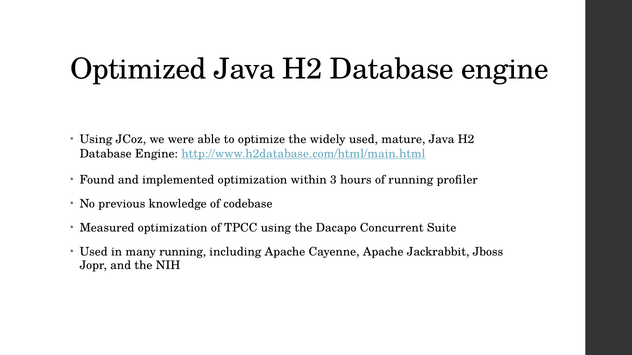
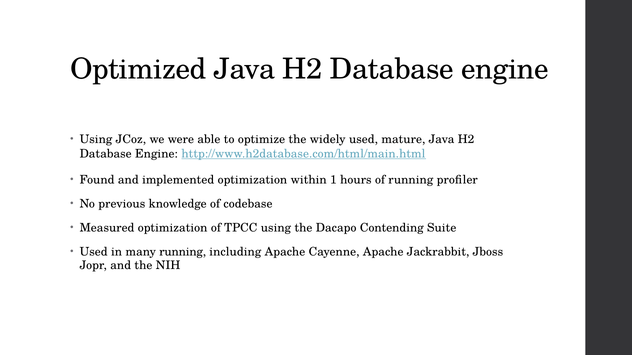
3: 3 -> 1
Concurrent: Concurrent -> Contending
